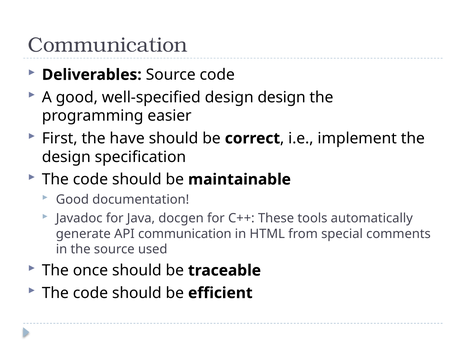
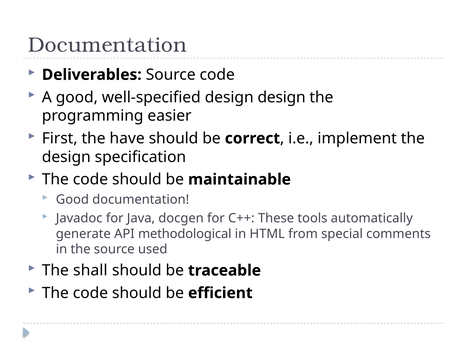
Communication at (108, 45): Communication -> Documentation
API communication: communication -> methodological
once: once -> shall
